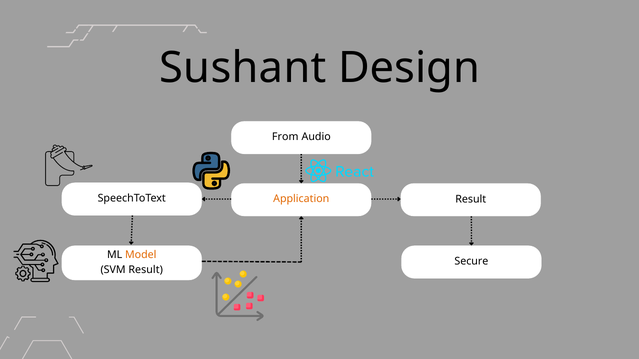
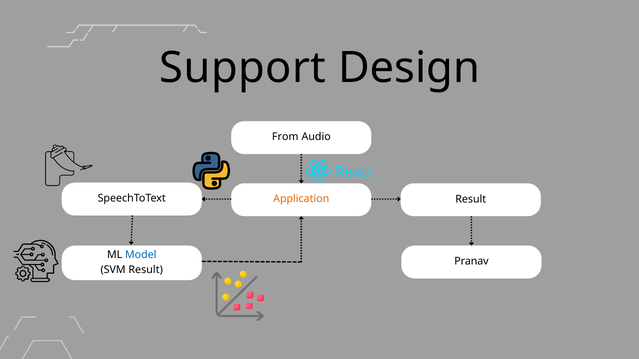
Sushant: Sushant -> Support
Model colour: orange -> blue
Secure: Secure -> Pranav
